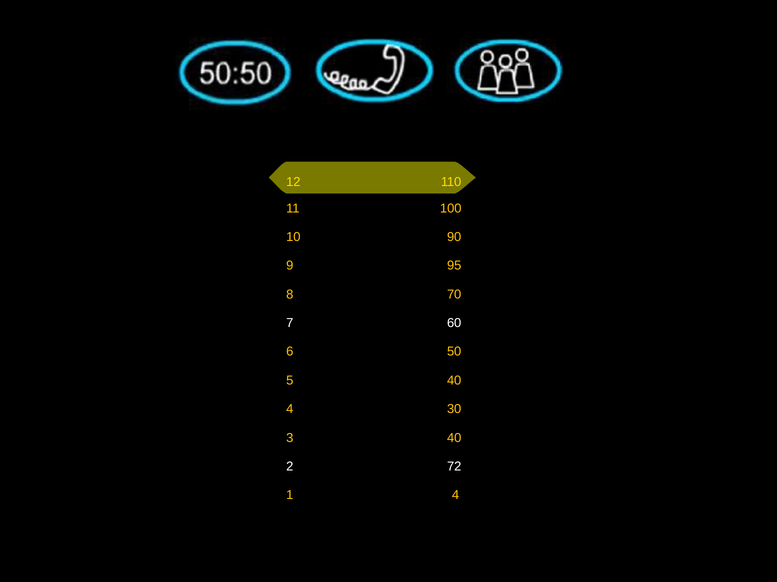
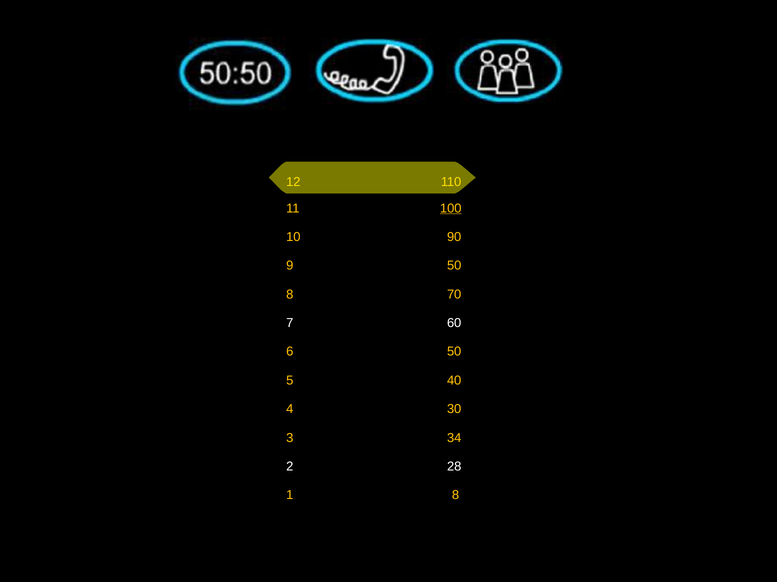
100 underline: none -> present
9 95: 95 -> 50
3 40: 40 -> 34
72: 72 -> 28
1 4: 4 -> 8
